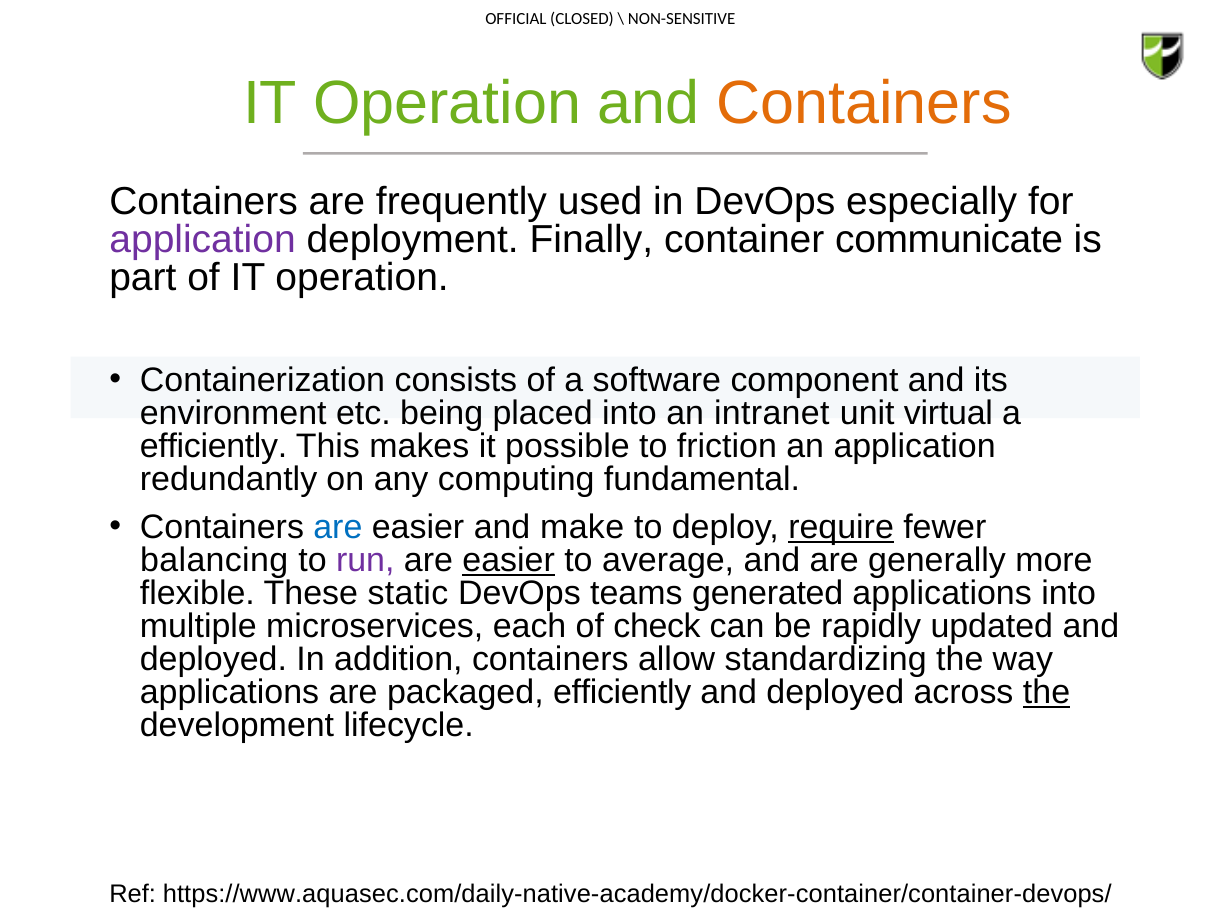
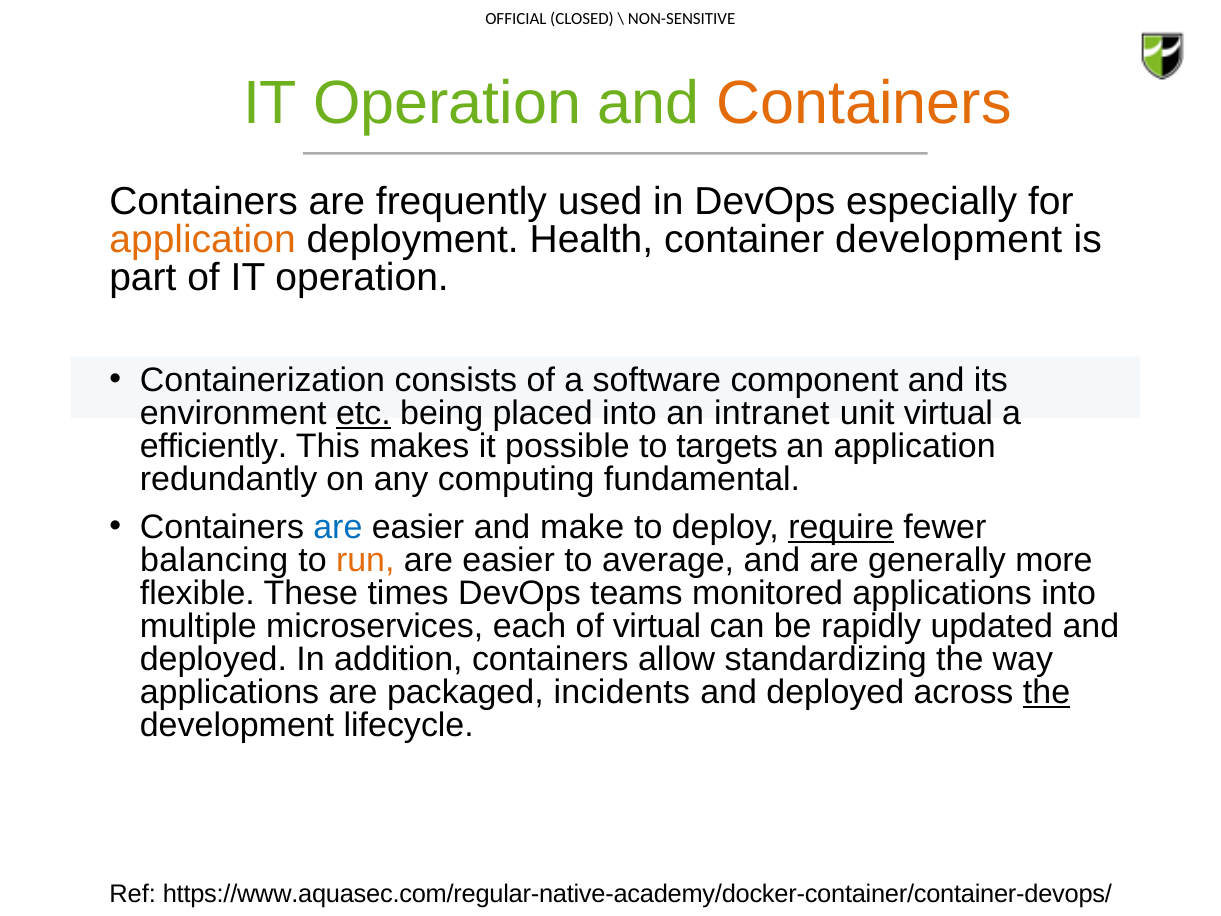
application at (203, 240) colour: purple -> orange
Finally: Finally -> Health
container communicate: communicate -> development
etc underline: none -> present
friction: friction -> targets
run colour: purple -> orange
easier at (509, 560) underline: present -> none
static: static -> times
generated: generated -> monitored
of check: check -> virtual
packaged efficiently: efficiently -> incidents
https://www.aquasec.com/daily-native-academy/docker-container/container-devops/: https://www.aquasec.com/daily-native-academy/docker-container/container-devops/ -> https://www.aquasec.com/regular-native-academy/docker-container/container-devops/
